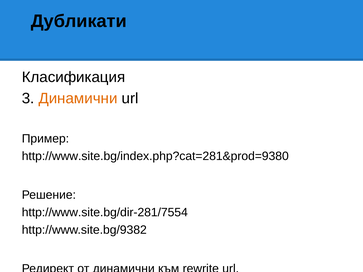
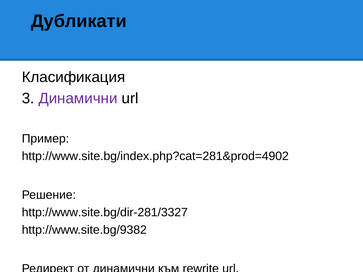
Динамични at (78, 98) colour: orange -> purple
http://www.site.bg/index.php?cat=281&prod=9380: http://www.site.bg/index.php?cat=281&prod=9380 -> http://www.site.bg/index.php?cat=281&prod=4902
http://www.site.bg/dir-281/7554: http://www.site.bg/dir-281/7554 -> http://www.site.bg/dir-281/3327
